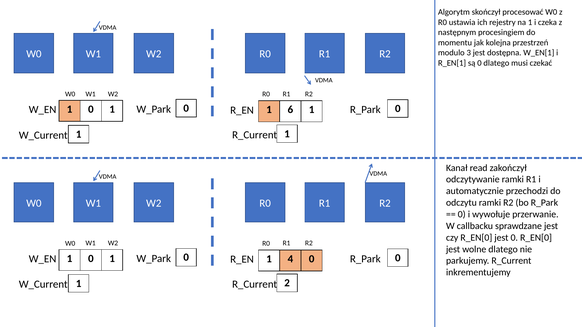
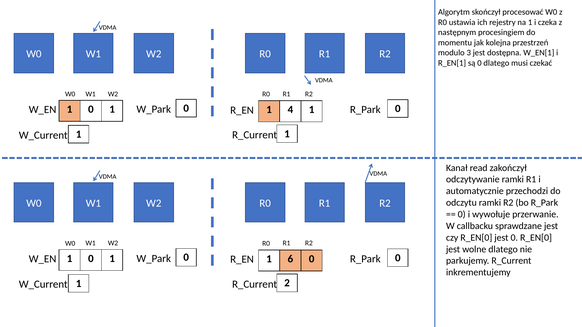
6: 6 -> 4
4: 4 -> 6
